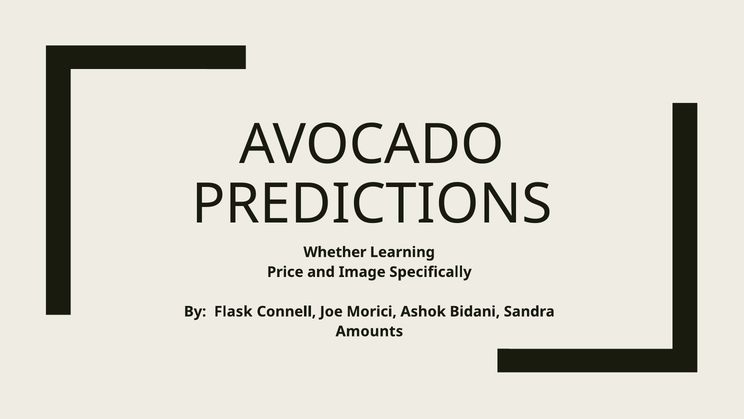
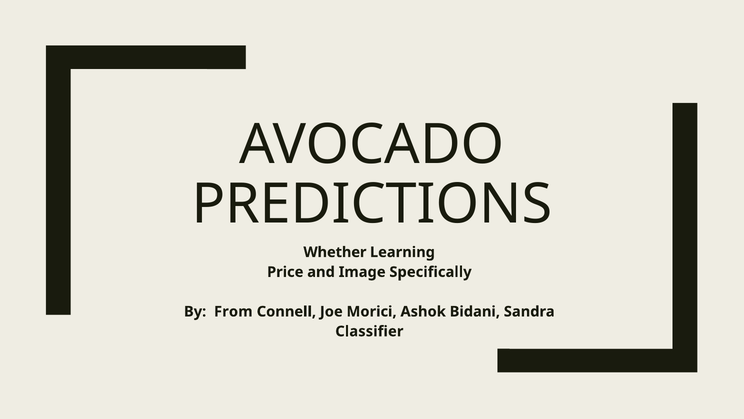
Flask: Flask -> From
Amounts: Amounts -> Classifier
